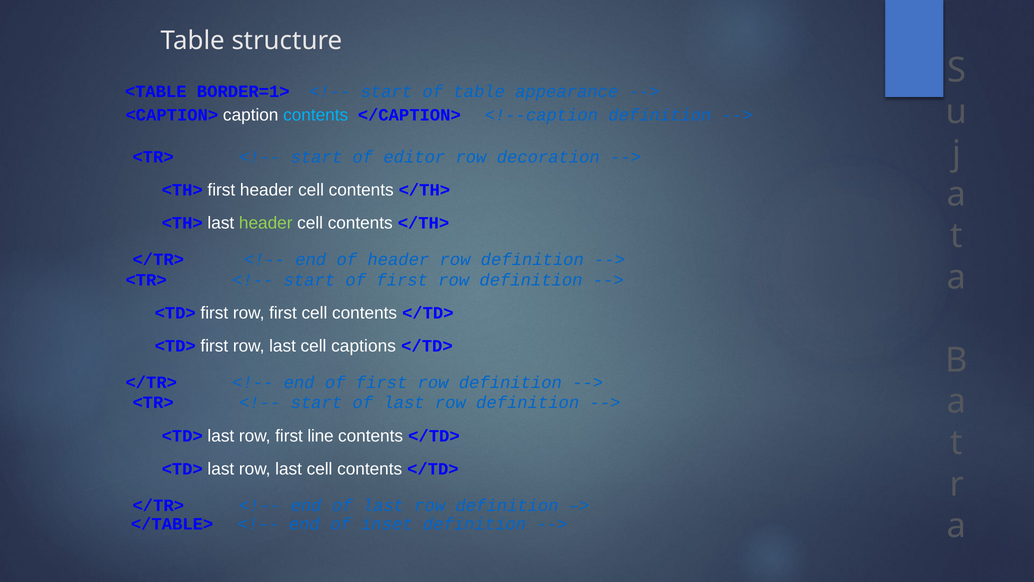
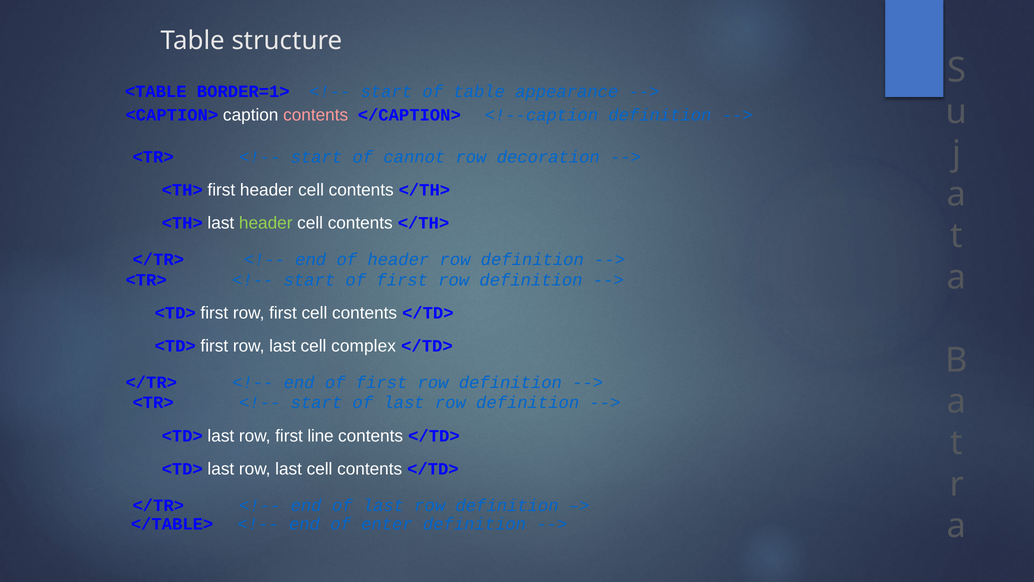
contents at (316, 115) colour: light blue -> pink
editor: editor -> cannot
captions: captions -> complex
inset: inset -> enter
